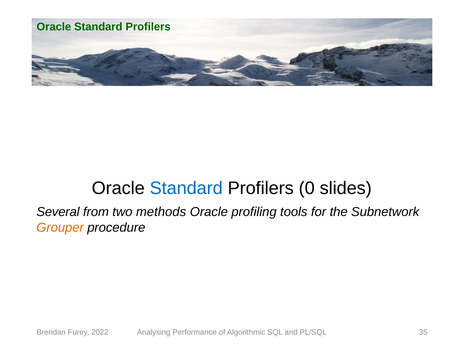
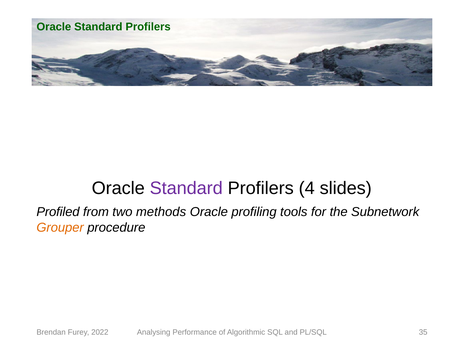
Standard at (186, 188) colour: blue -> purple
0: 0 -> 4
Several: Several -> Profiled
